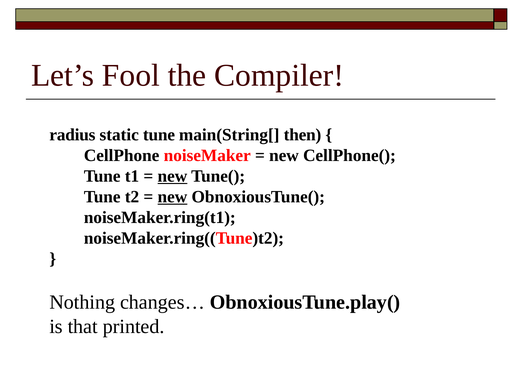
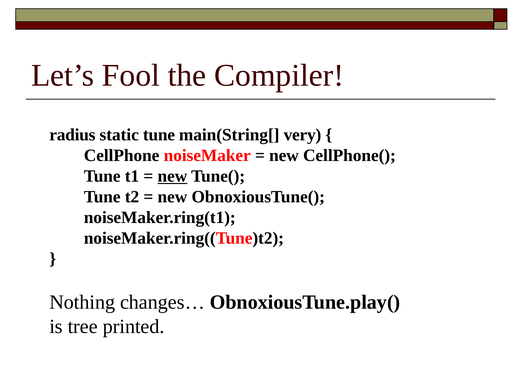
then: then -> very
new at (172, 197) underline: present -> none
that: that -> tree
